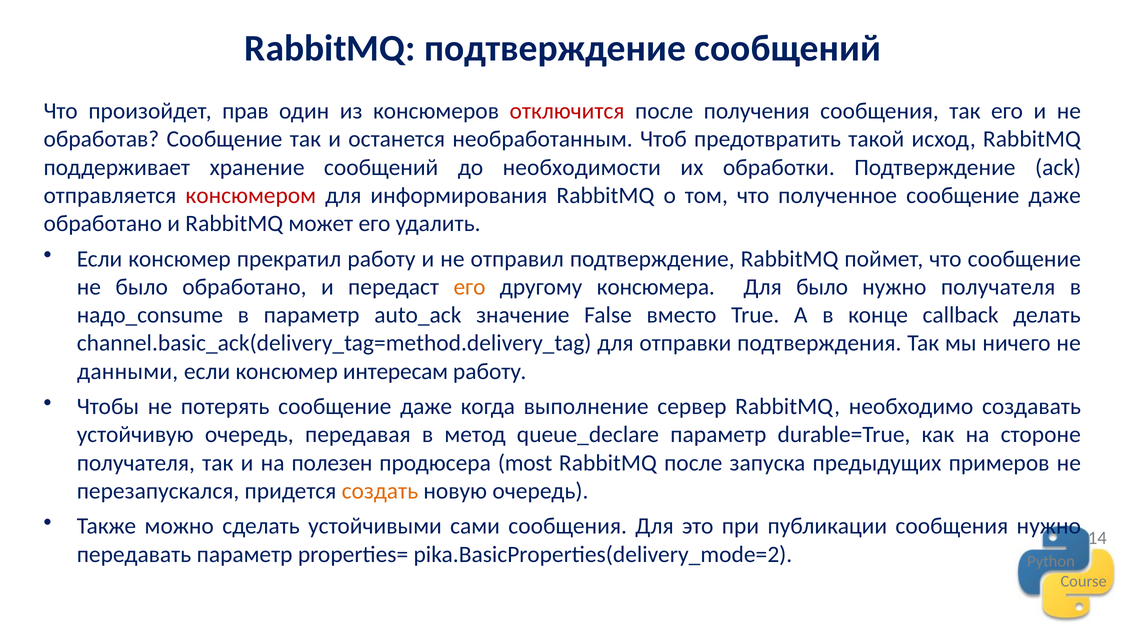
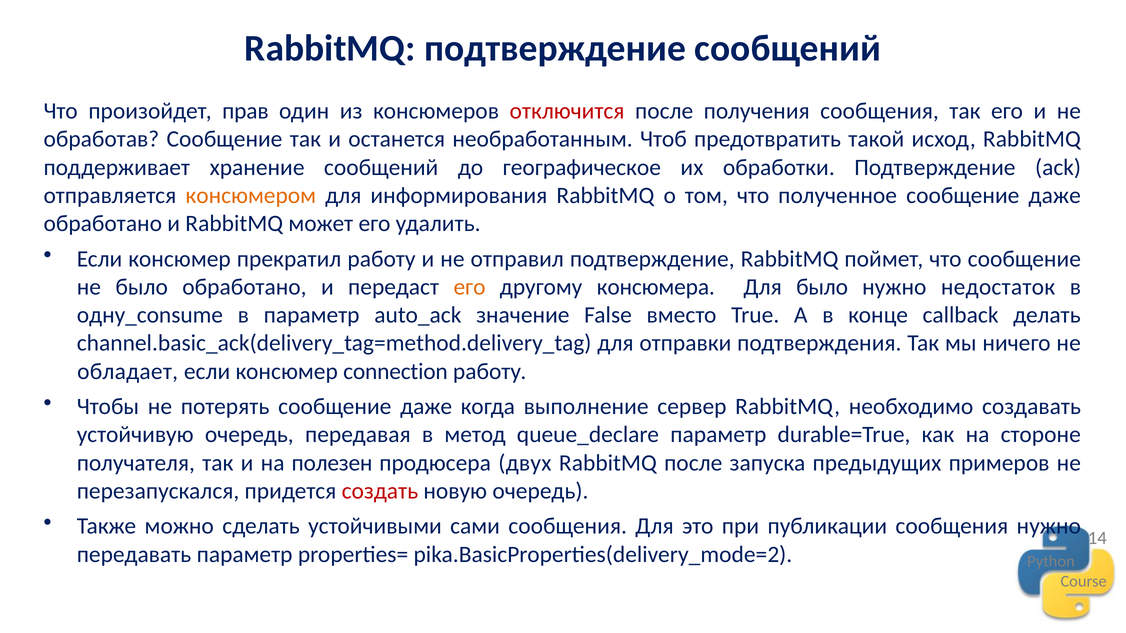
необходимости: необходимости -> географическое
консюмером colour: red -> orange
нужно получателя: получателя -> недостаток
надо_consume: надо_consume -> одну_consume
данными: данными -> обладает
интересам: интересам -> connection
most: most -> двух
создать colour: orange -> red
